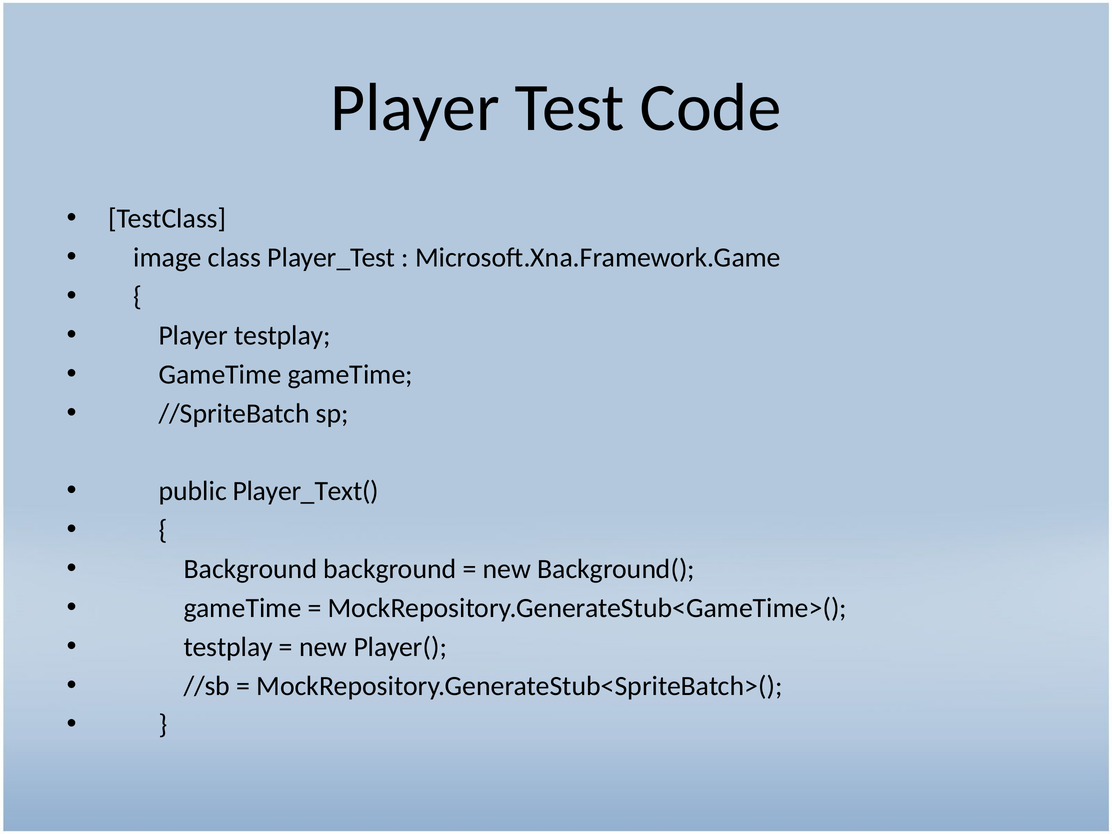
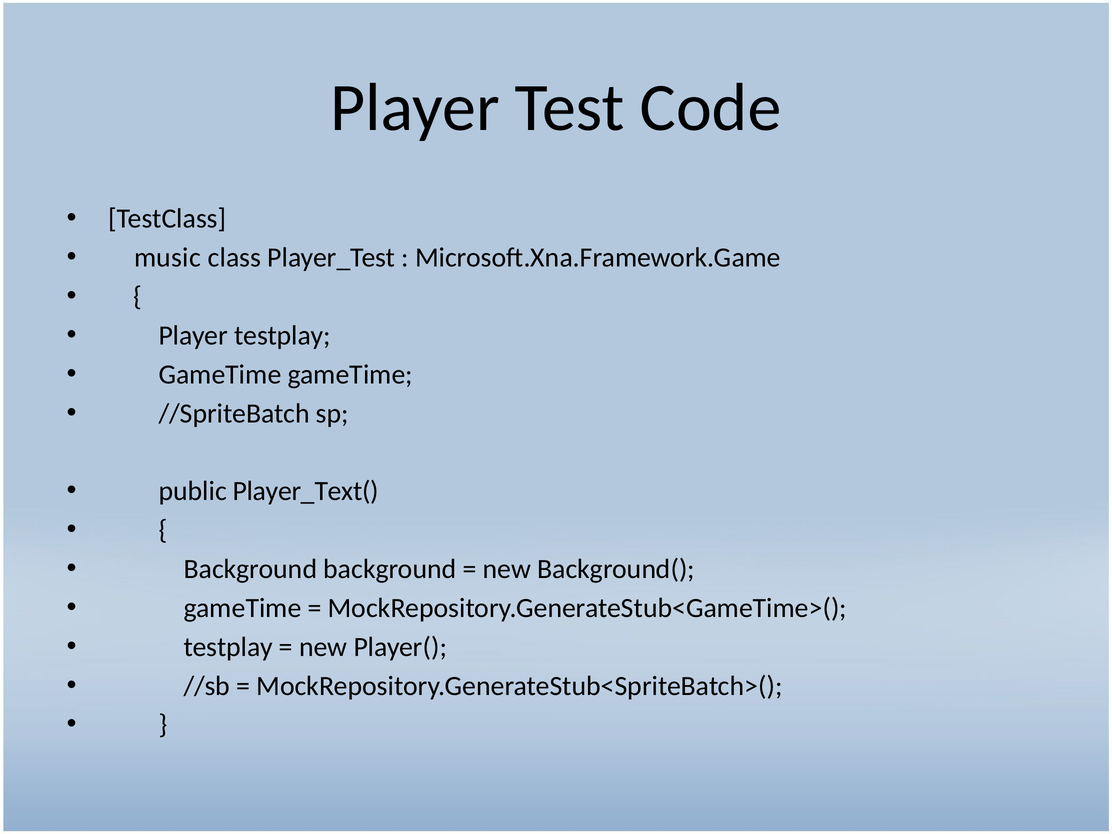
image: image -> music
